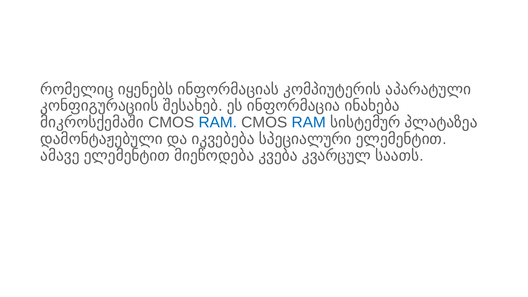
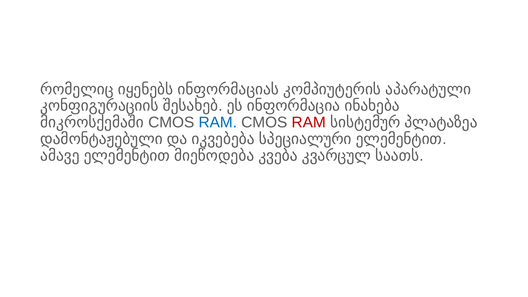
RAM at (309, 123) colour: blue -> red
